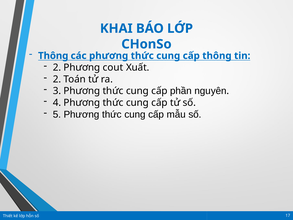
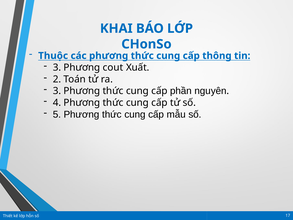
Thông at (53, 56): Thông -> Thuộc
2 at (57, 67): 2 -> 3
